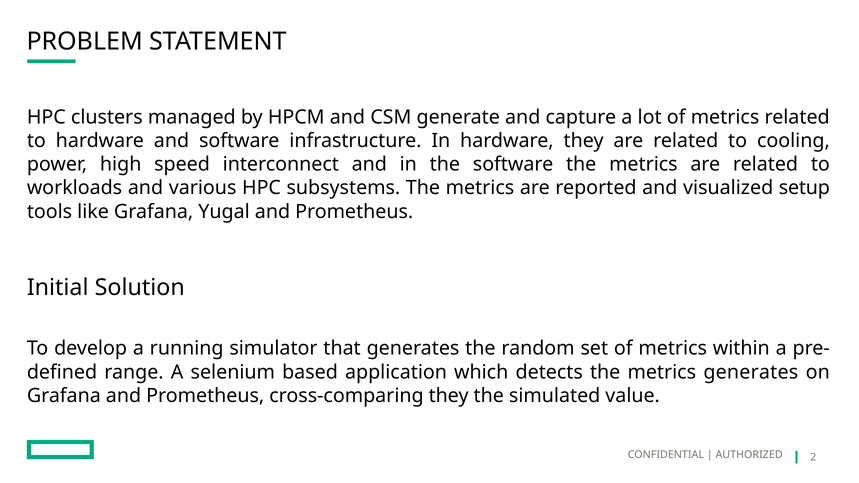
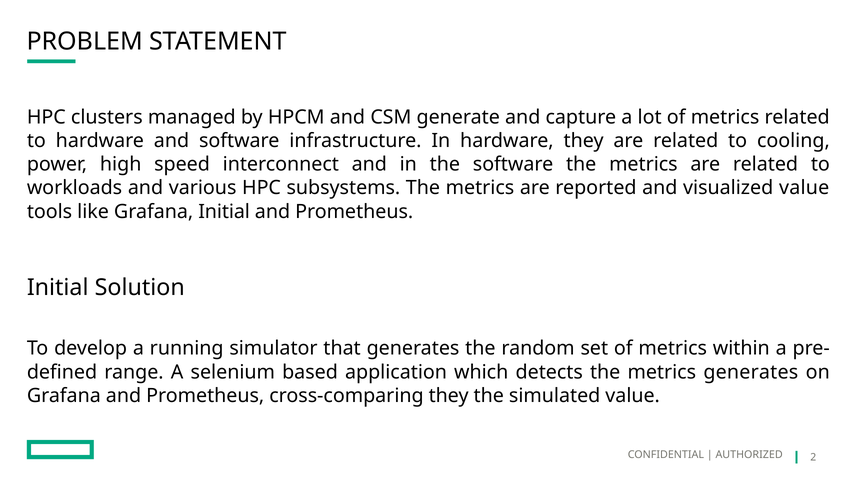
visualized setup: setup -> value
Grafana Yugal: Yugal -> Initial
